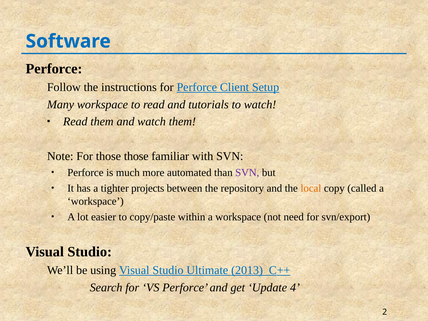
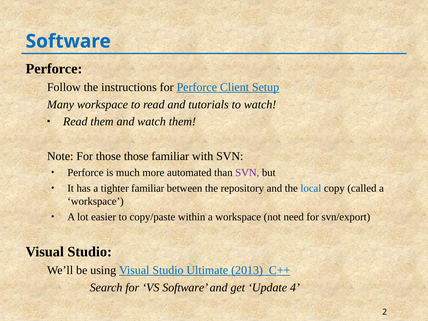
tighter projects: projects -> familiar
local colour: orange -> blue
VS Perforce: Perforce -> Software
